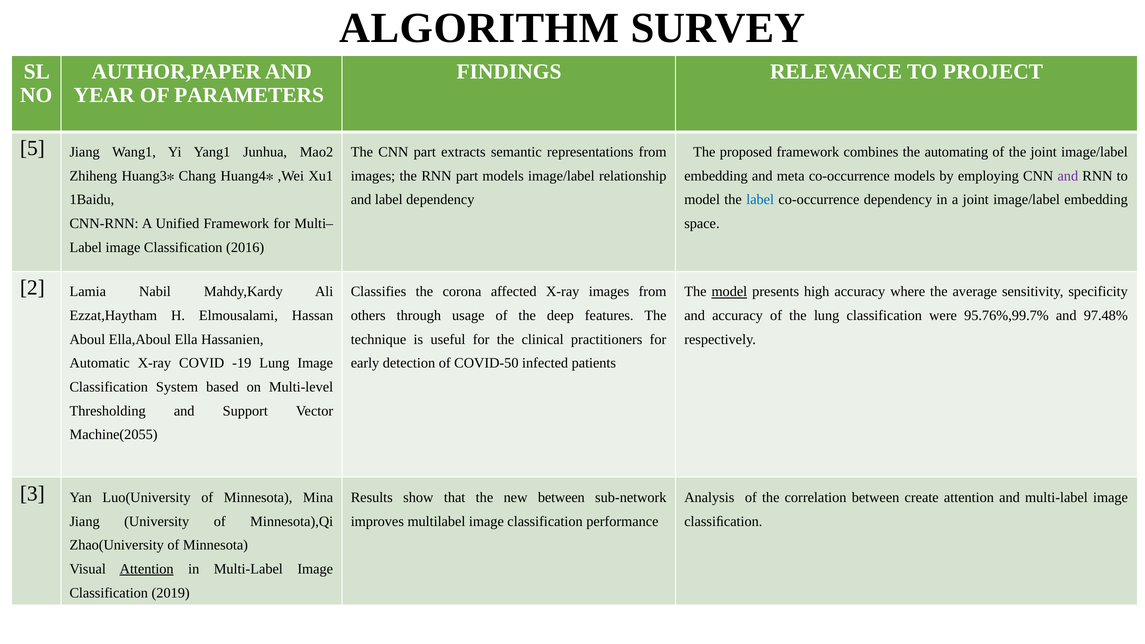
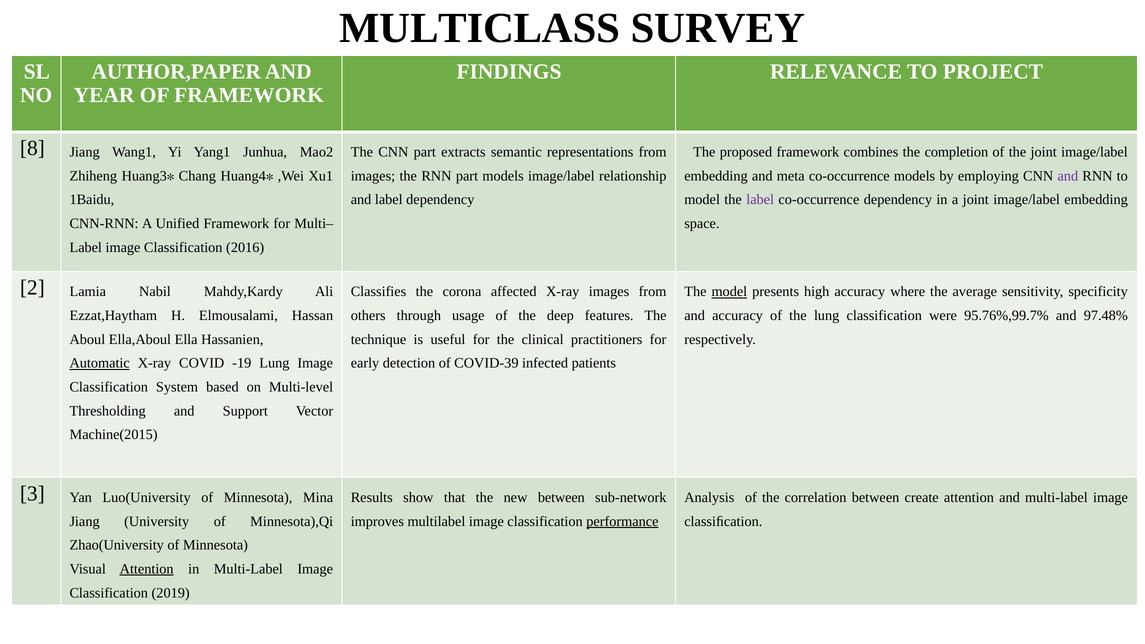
ALGORITHM: ALGORITHM -> MULTICLASS
OF PARAMETERS: PARAMETERS -> FRAMEWORK
5: 5 -> 8
automating: automating -> completion
label at (760, 200) colour: blue -> purple
Automatic underline: none -> present
COVID-50: COVID-50 -> COVID-39
Machine(2055: Machine(2055 -> Machine(2015
performance underline: none -> present
